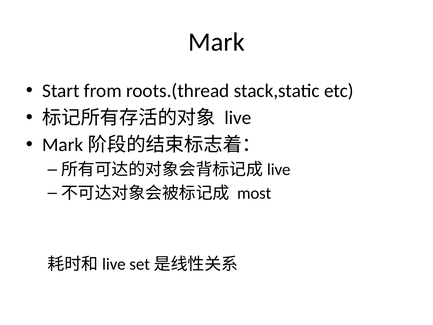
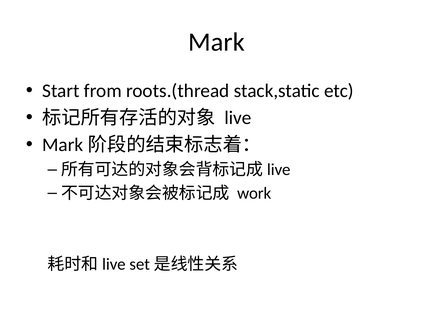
most: most -> work
